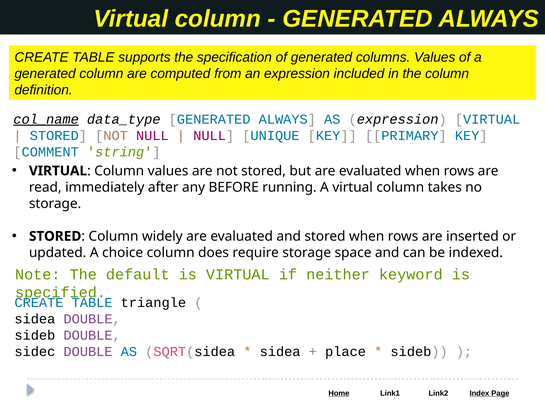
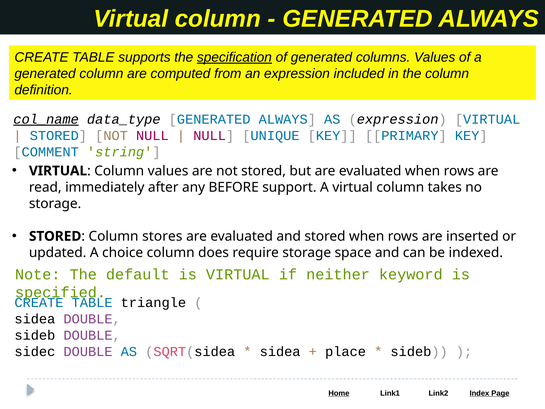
specification underline: none -> present
running: running -> support
widely: widely -> stores
